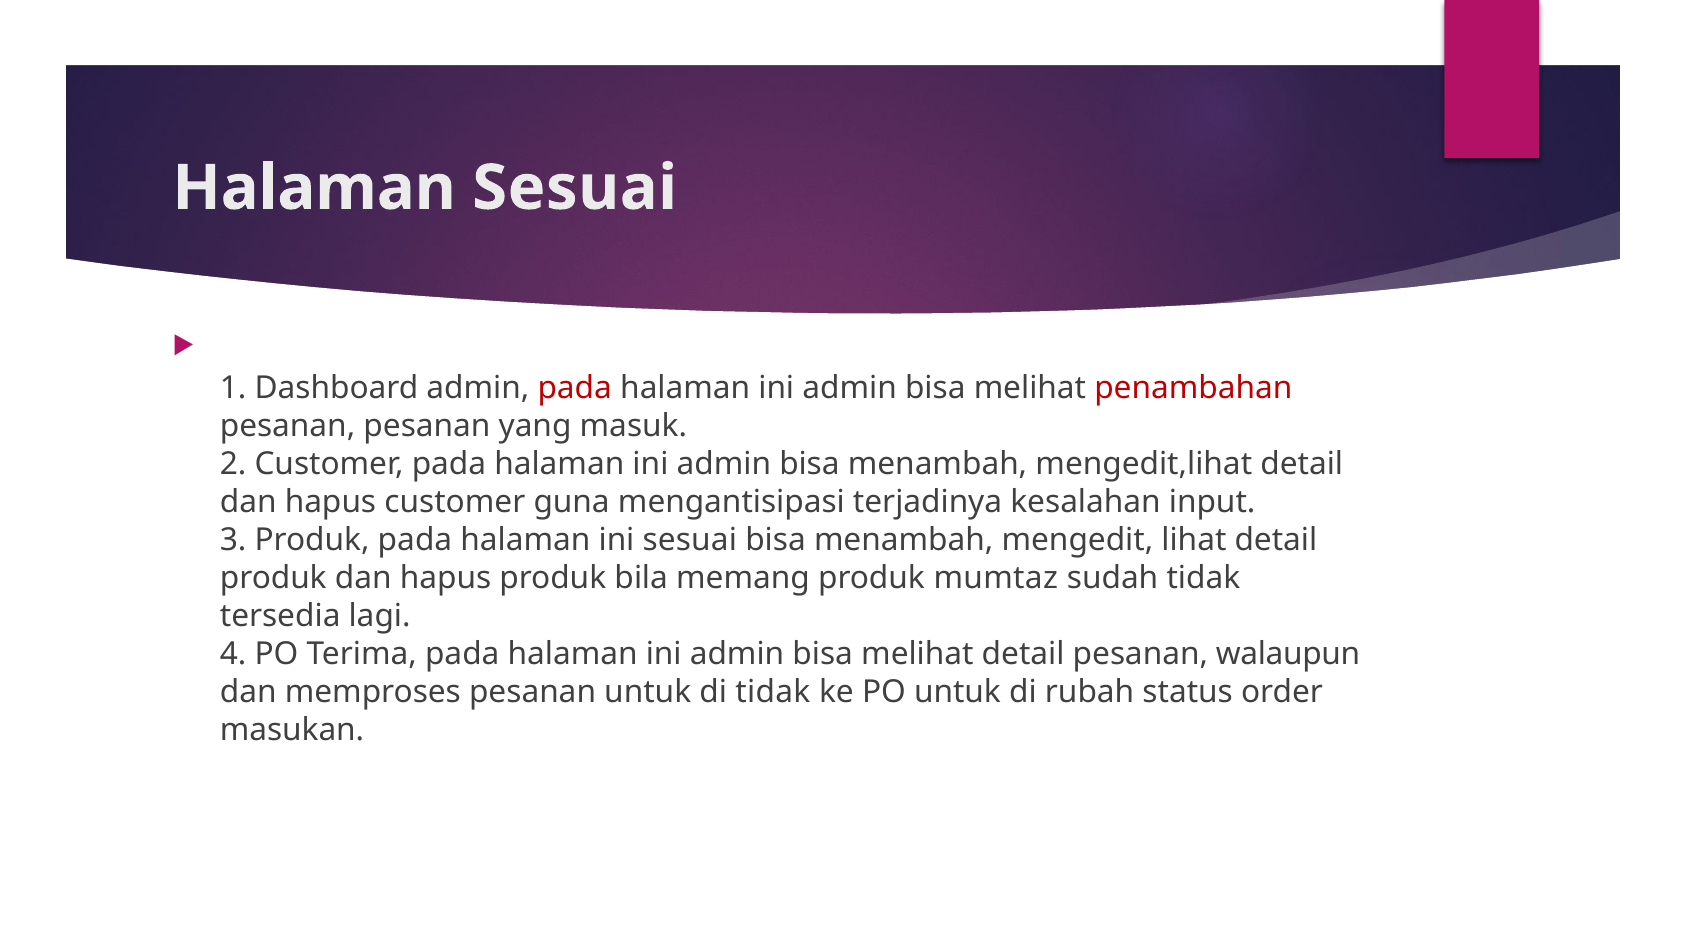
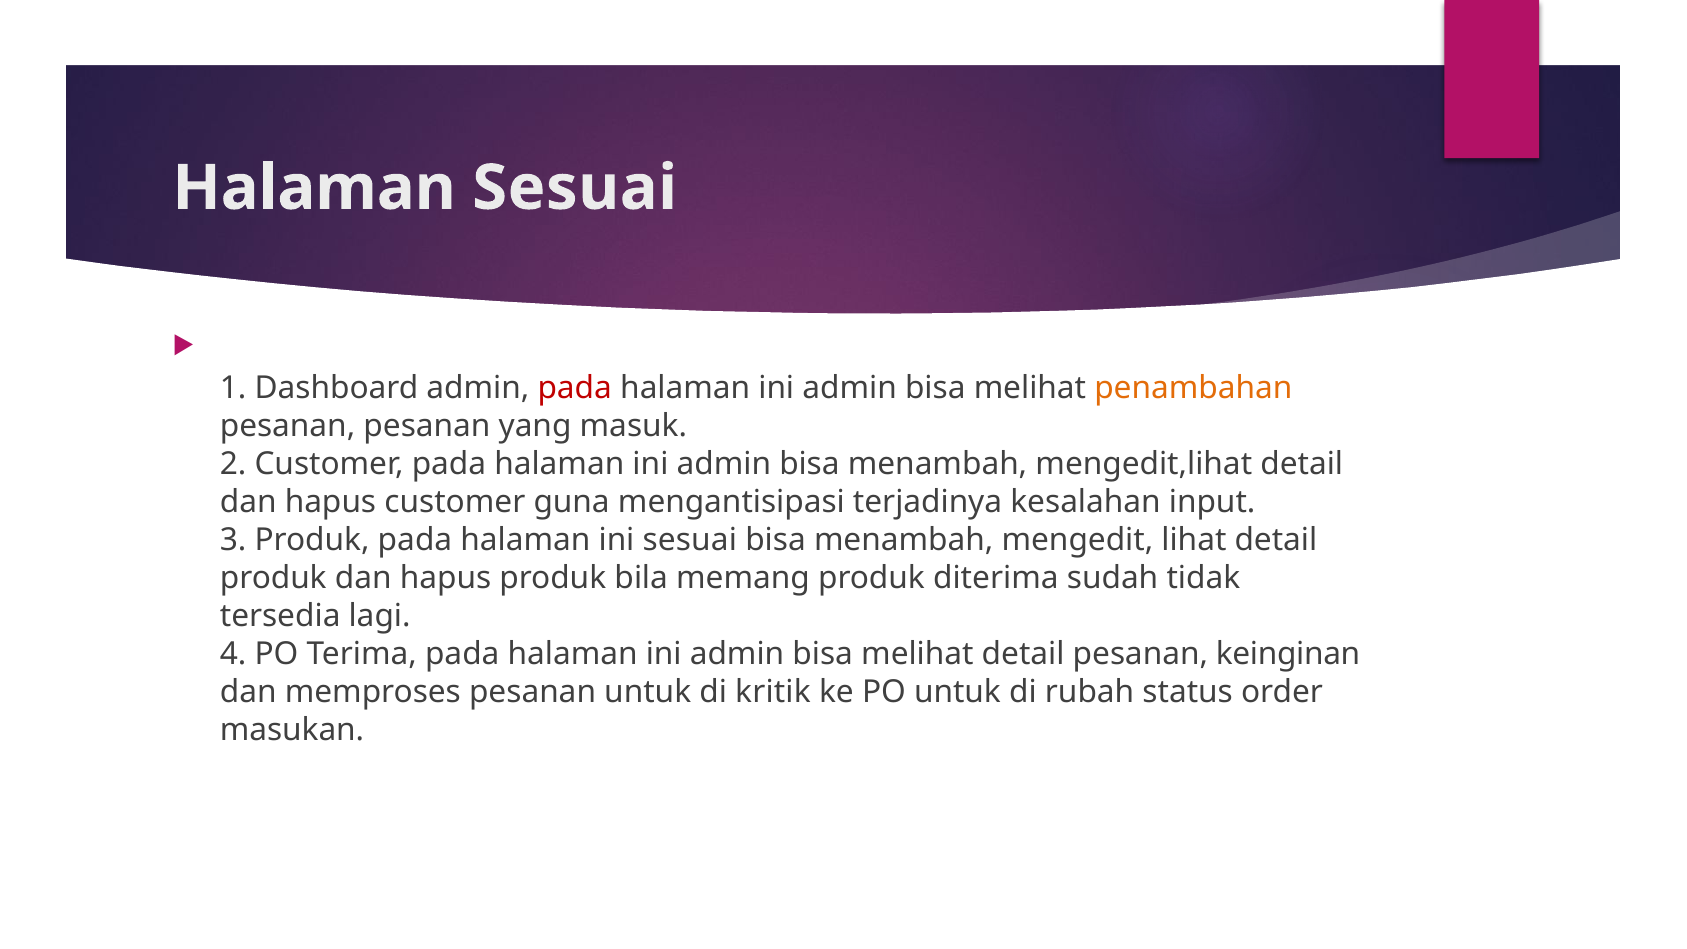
penambahan colour: red -> orange
mumtaz: mumtaz -> diterima
walaupun: walaupun -> keinginan
di tidak: tidak -> kritik
